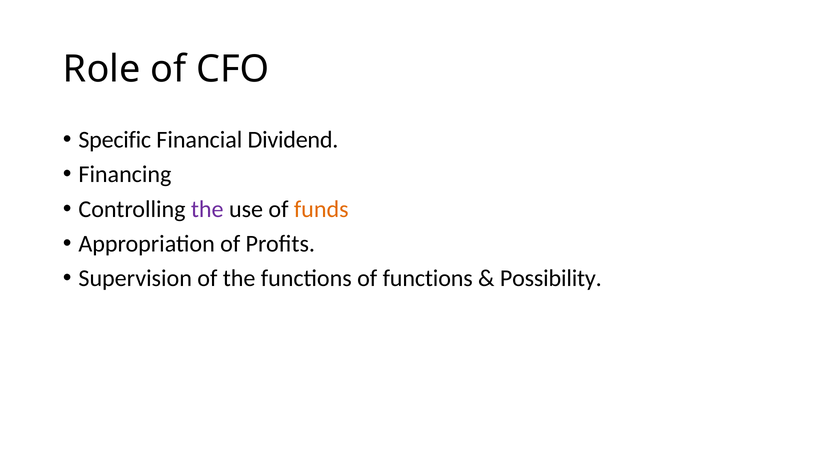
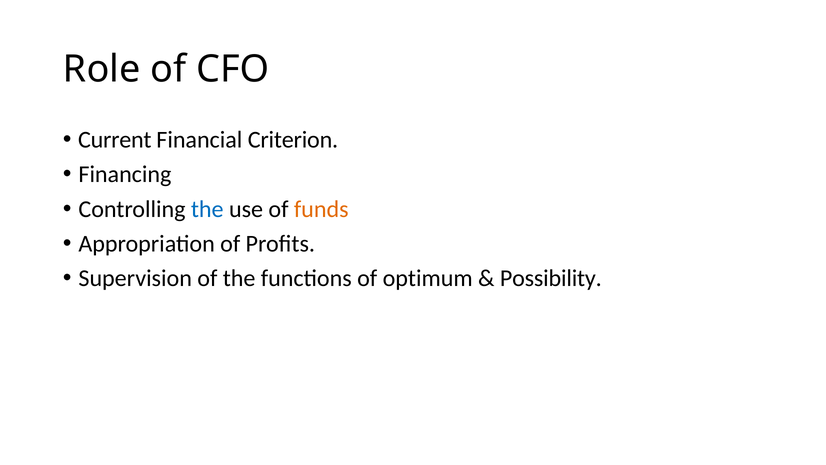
Specific: Specific -> Current
Dividend: Dividend -> Criterion
the at (207, 209) colour: purple -> blue
of functions: functions -> optimum
